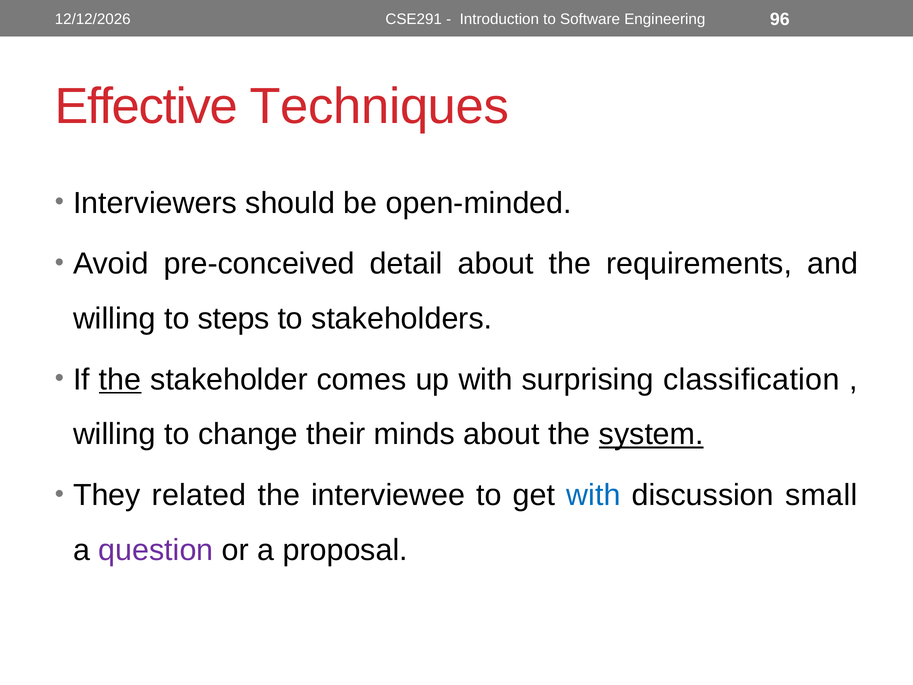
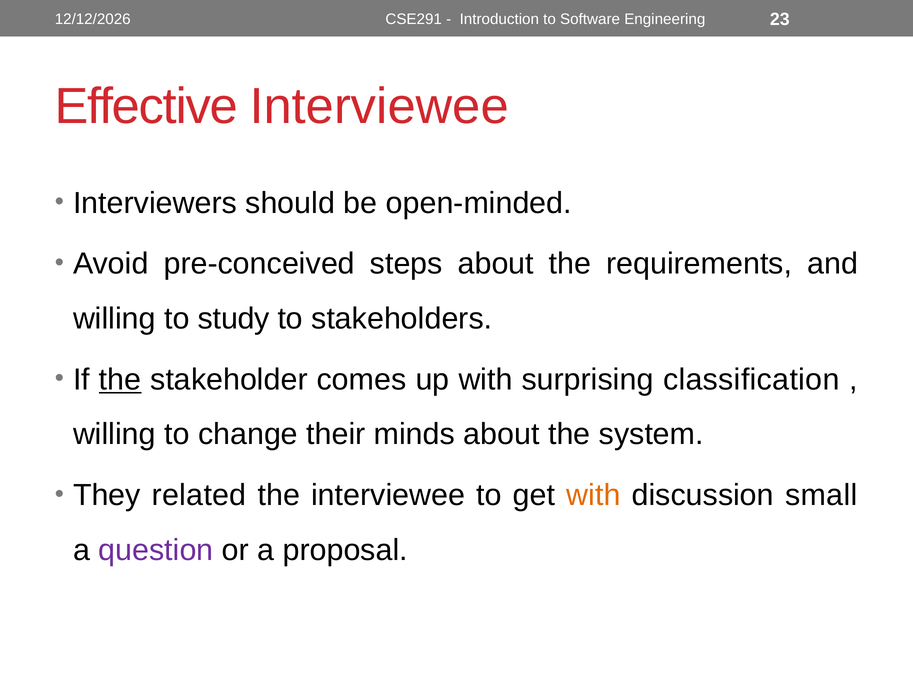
96: 96 -> 23
Effective Techniques: Techniques -> Interviewee
detail: detail -> steps
steps: steps -> study
system underline: present -> none
with at (593, 495) colour: blue -> orange
